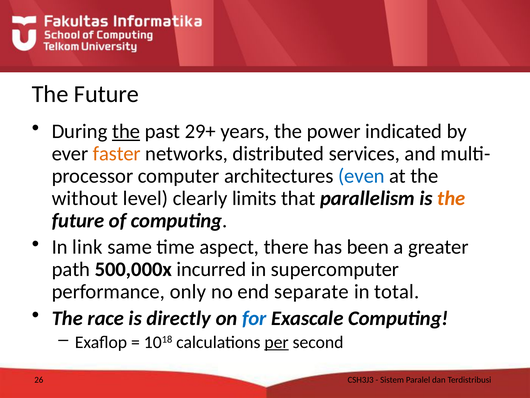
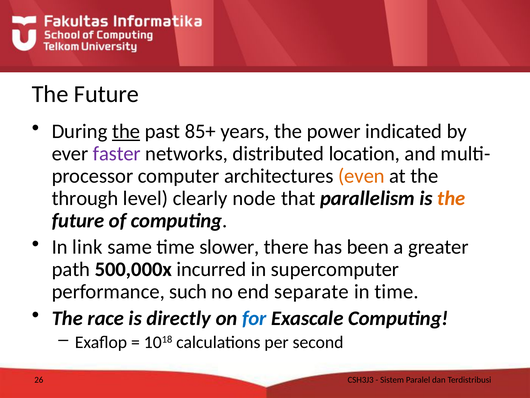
29+: 29+ -> 85+
faster colour: orange -> purple
services: services -> location
even colour: blue -> orange
without: without -> through
limits: limits -> node
aspect: aspect -> slower
only: only -> such
in total: total -> time
per underline: present -> none
